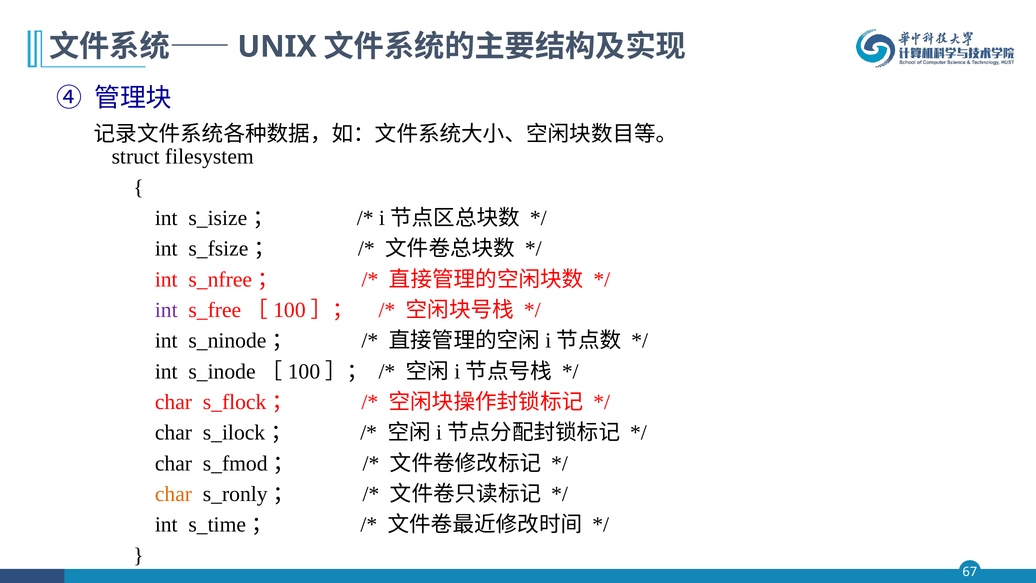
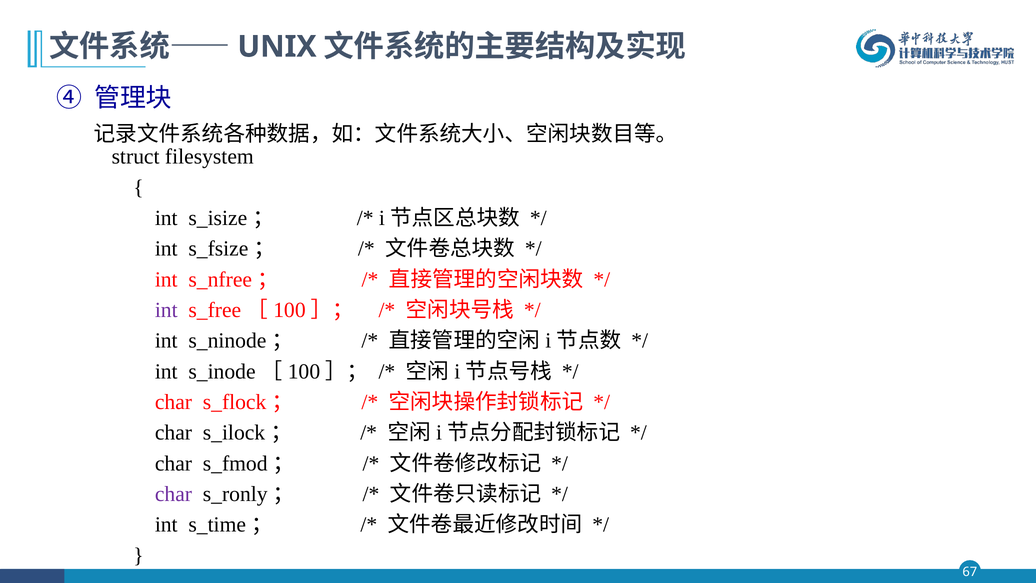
char at (173, 494) colour: orange -> purple
